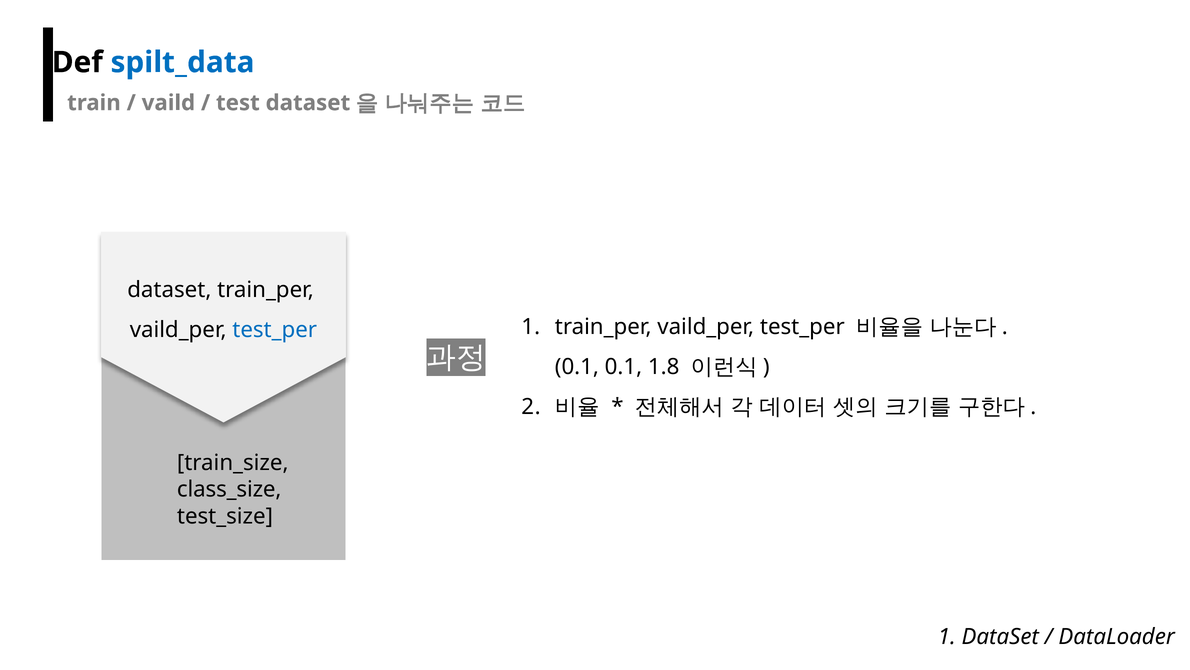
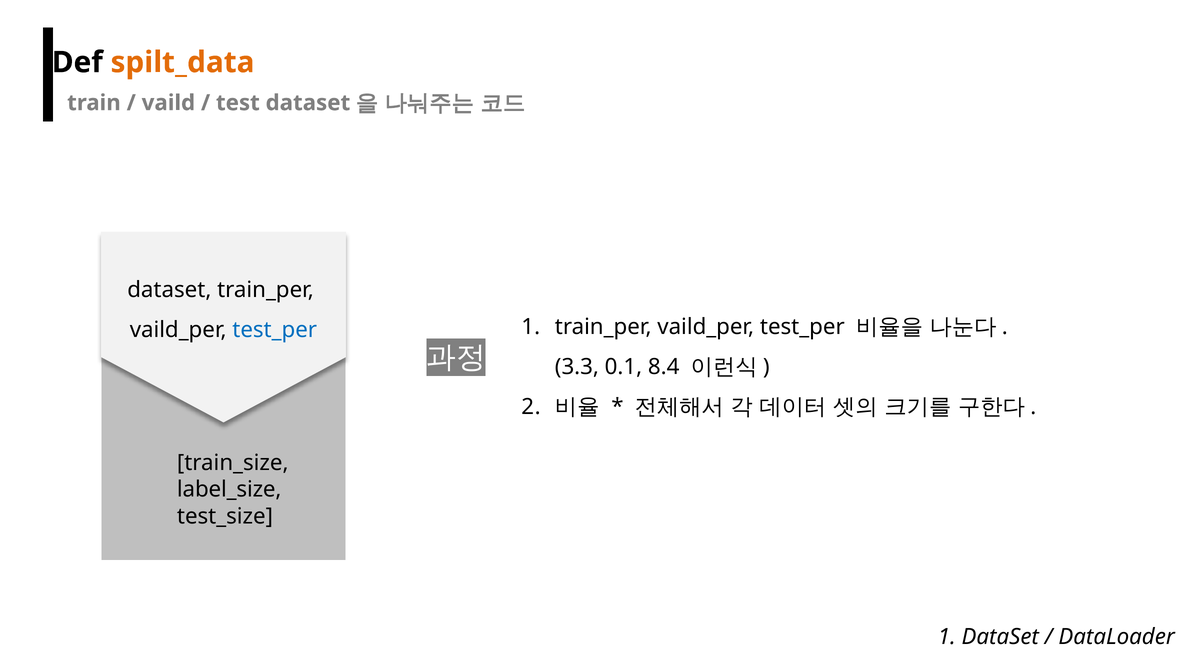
spilt_data colour: blue -> orange
0.1 at (577, 367): 0.1 -> 3.3
1.8: 1.8 -> 8.4
class_size: class_size -> label_size
